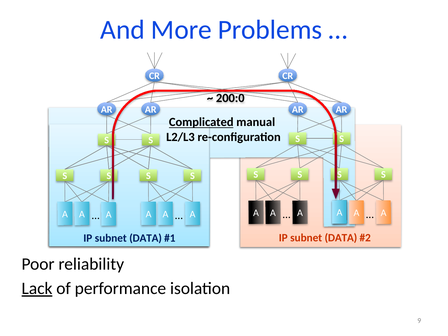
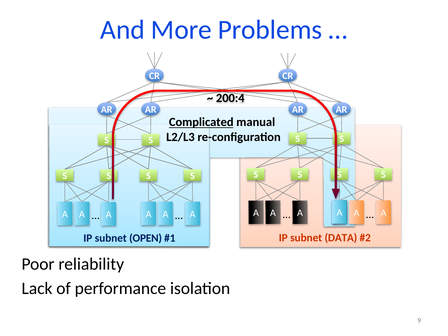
200:0: 200:0 -> 200:4
DATA at (146, 238): DATA -> OPEN
Lack underline: present -> none
